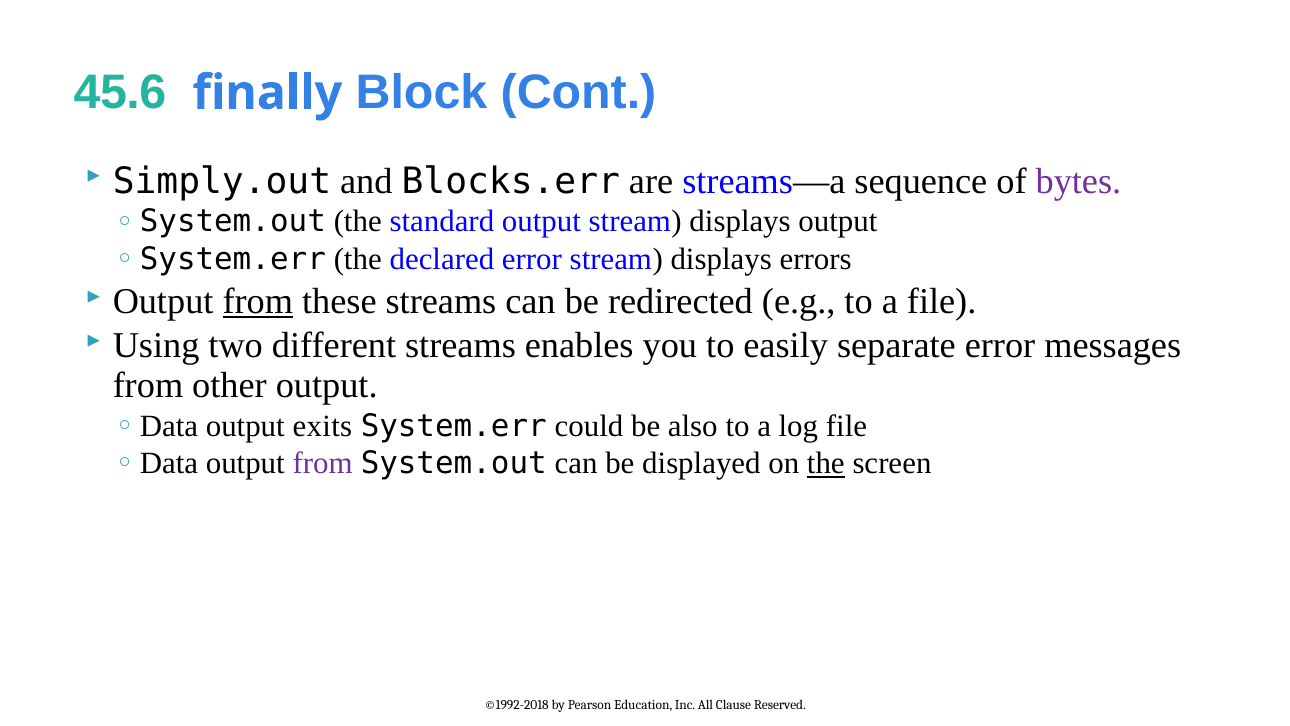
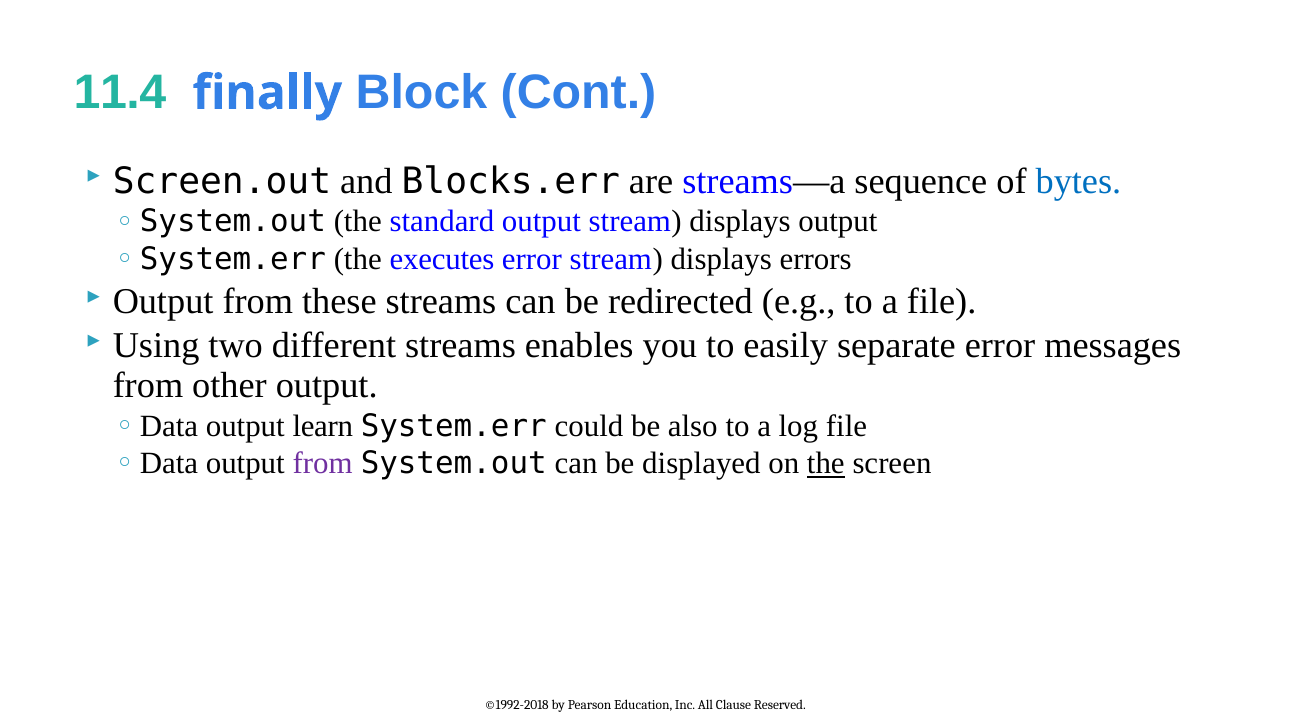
45.6: 45.6 -> 11.4
Simply.out: Simply.out -> Screen.out
bytes colour: purple -> blue
declared: declared -> executes
from at (258, 301) underline: present -> none
exits: exits -> learn
